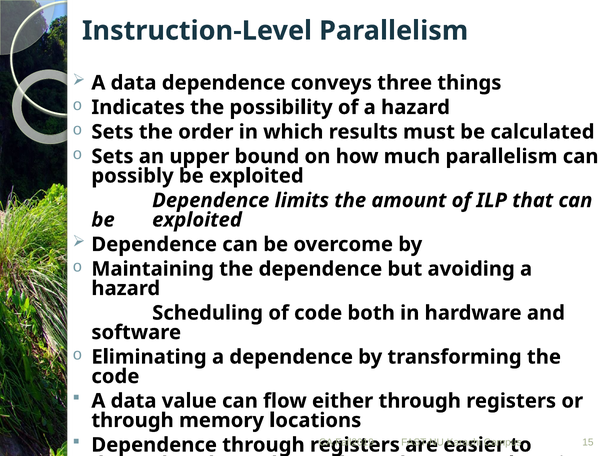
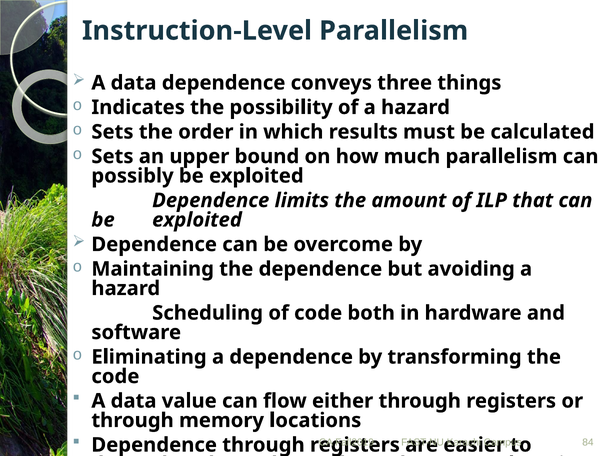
15: 15 -> 84
